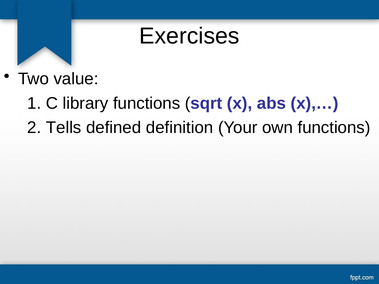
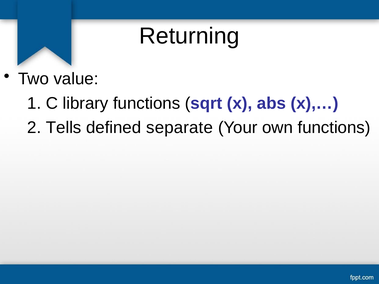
Exercises: Exercises -> Returning
definition: definition -> separate
